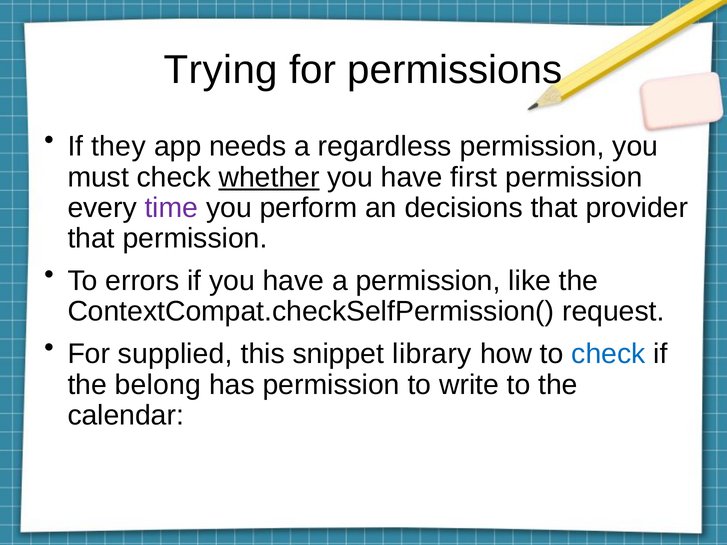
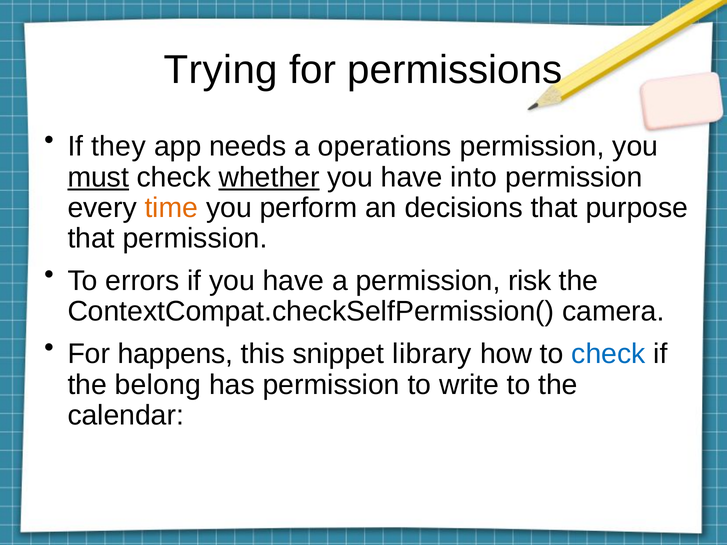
regardless: regardless -> operations
must underline: none -> present
first: first -> into
time colour: purple -> orange
provider: provider -> purpose
like: like -> risk
request: request -> camera
supplied: supplied -> happens
